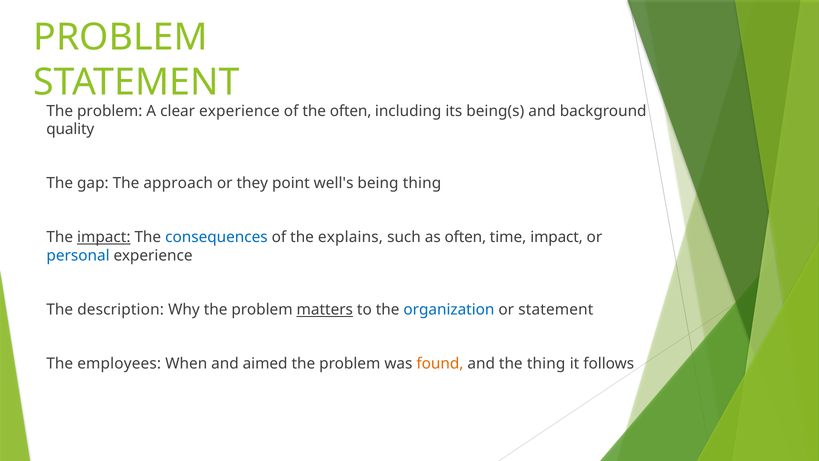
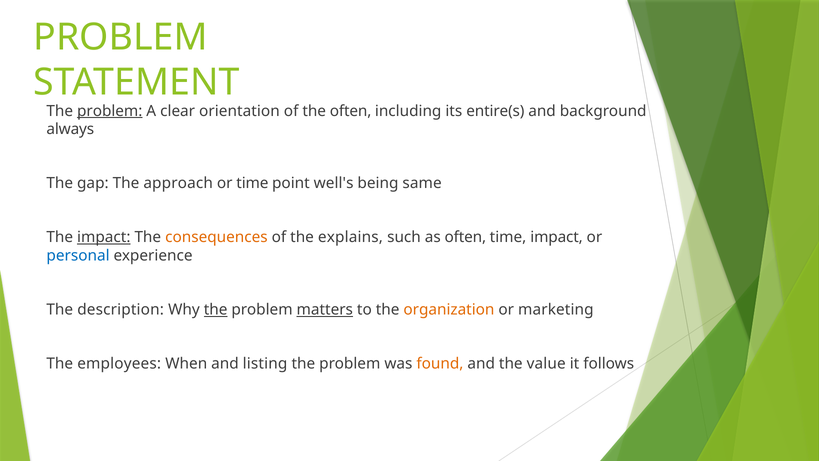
problem at (110, 111) underline: none -> present
clear experience: experience -> orientation
being(s: being(s -> entire(s
quality: quality -> always
or they: they -> time
being thing: thing -> same
consequences colour: blue -> orange
the at (216, 310) underline: none -> present
organization colour: blue -> orange
or statement: statement -> marketing
aimed: aimed -> listing
the thing: thing -> value
